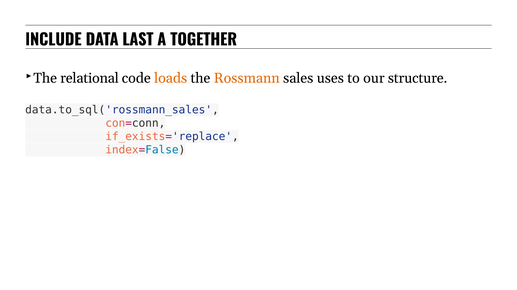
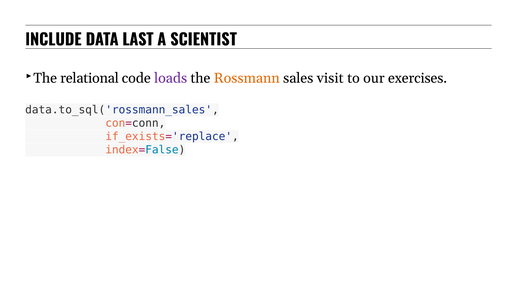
TOGETHER: TOGETHER -> SCIENTIST
loads colour: orange -> purple
uses: uses -> visit
structure: structure -> exercises
